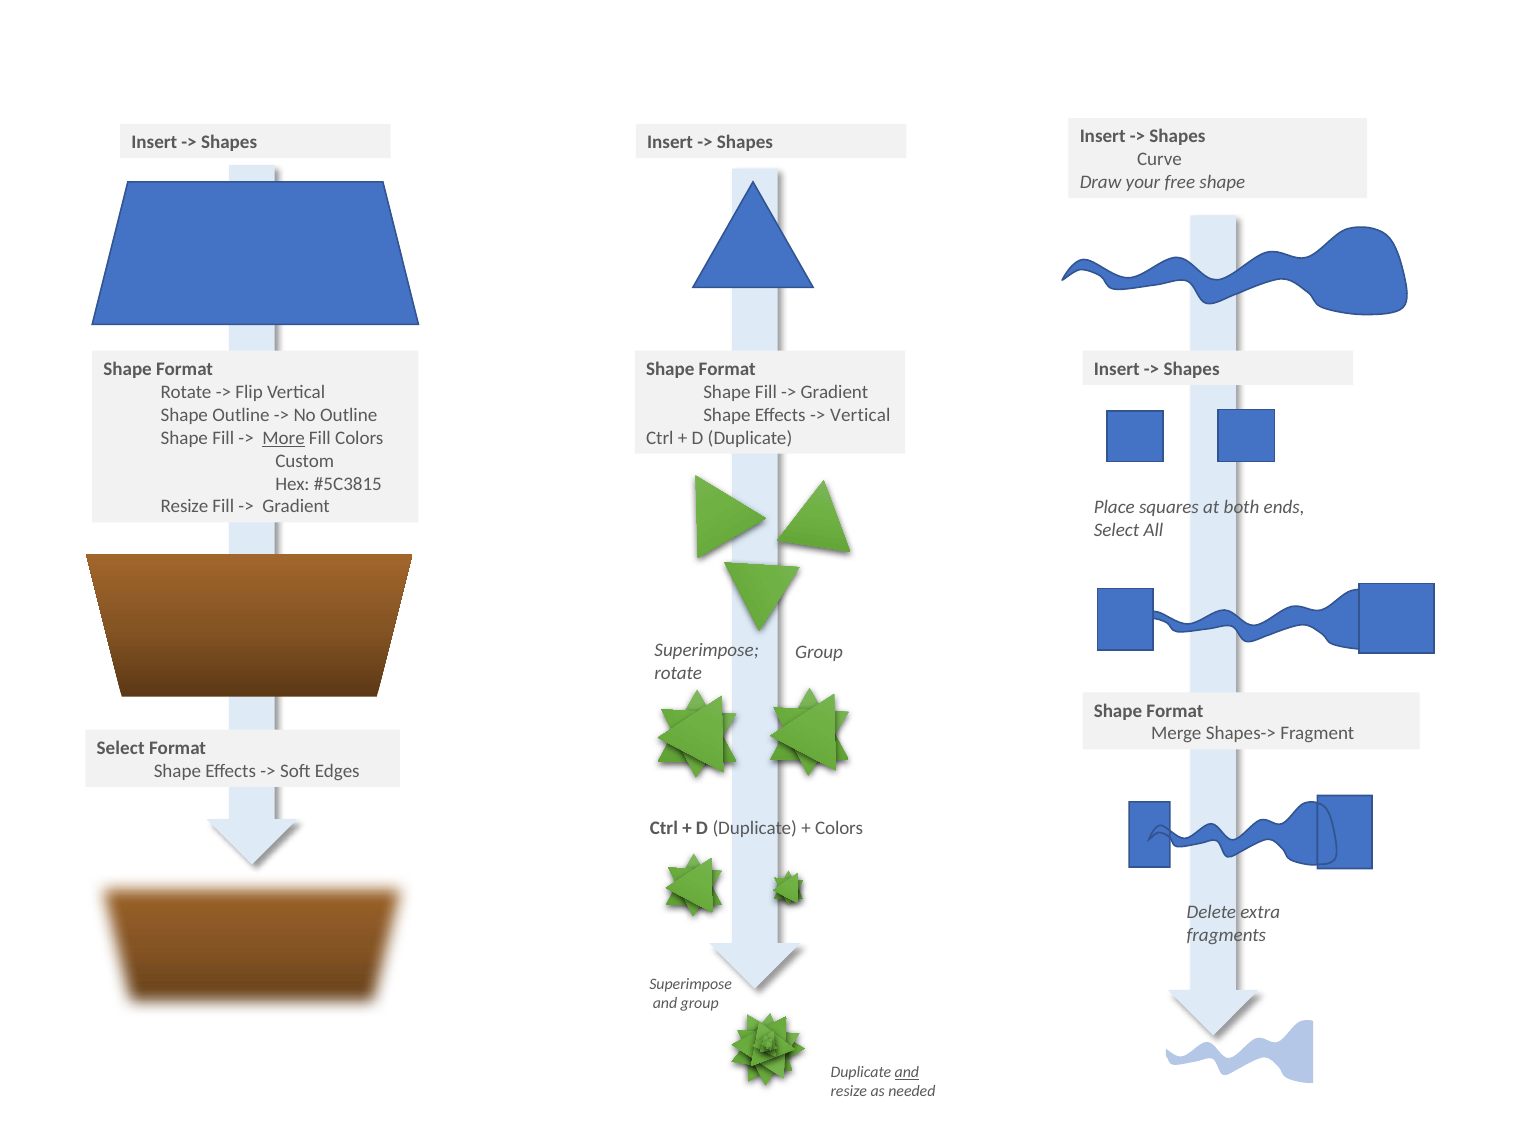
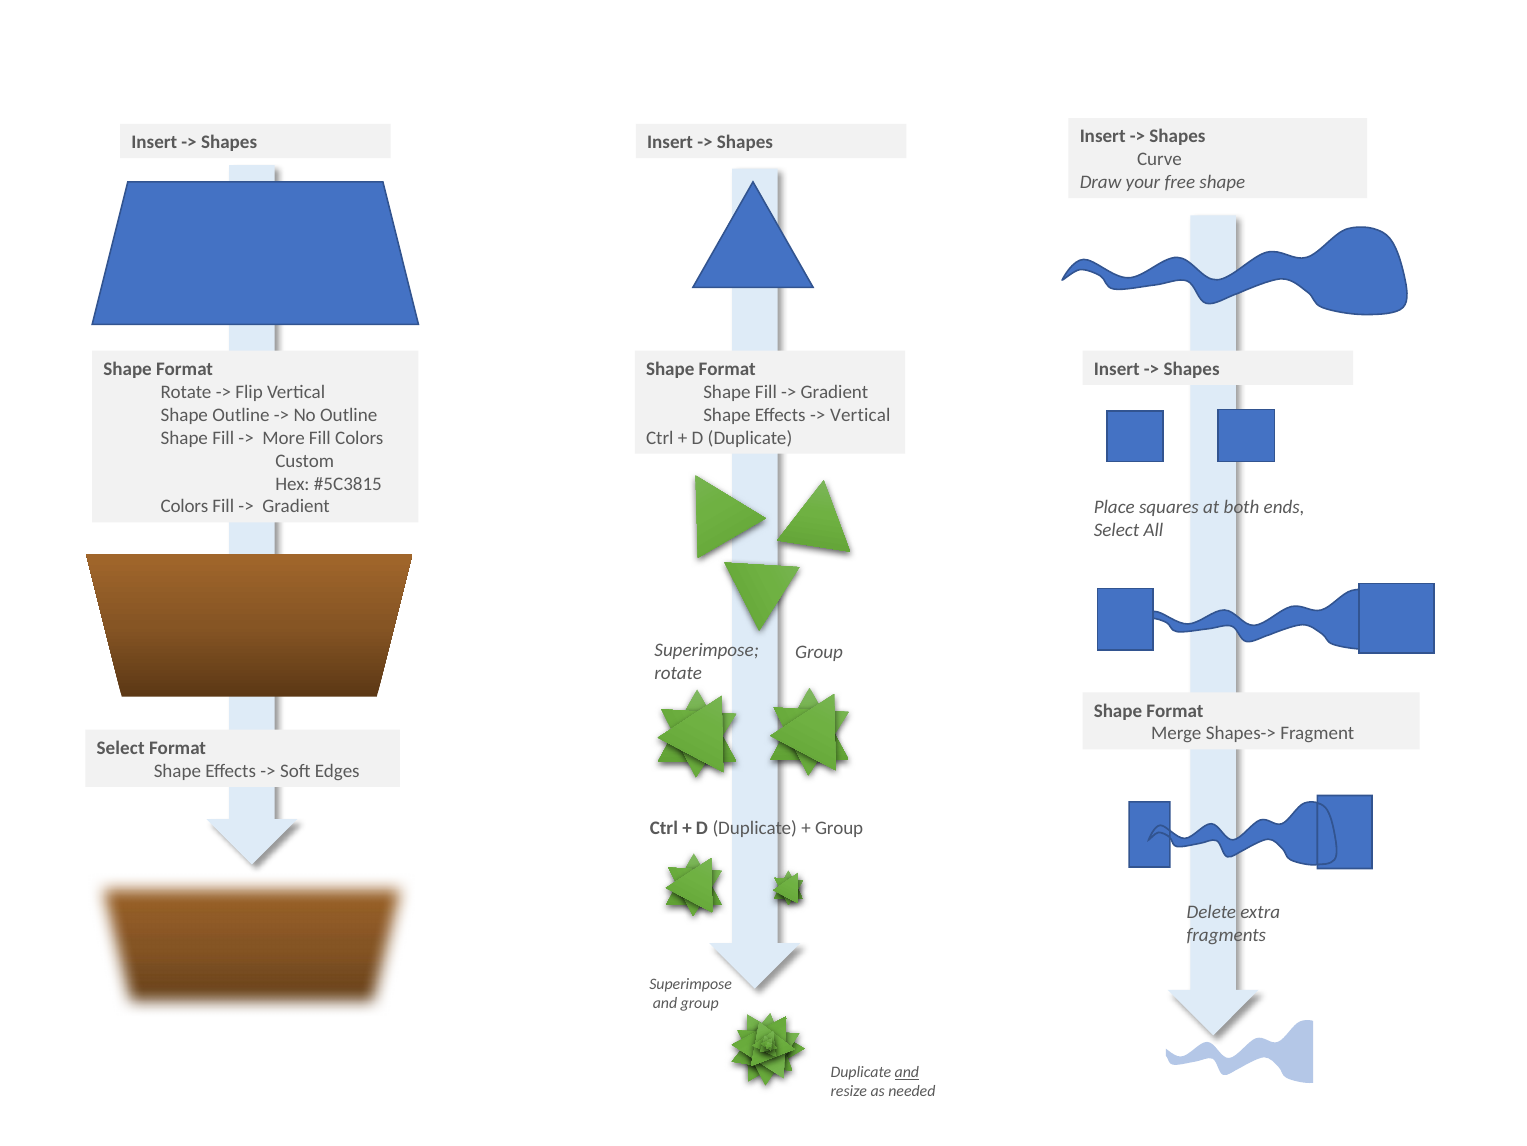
More underline: present -> none
Resize at (184, 506): Resize -> Colors
Colors at (839, 827): Colors -> Group
